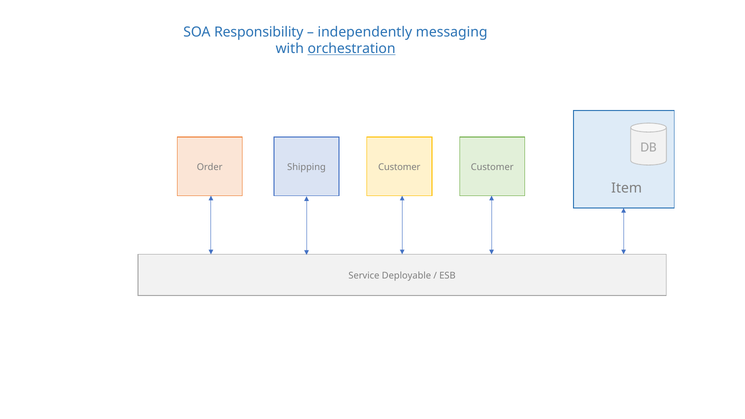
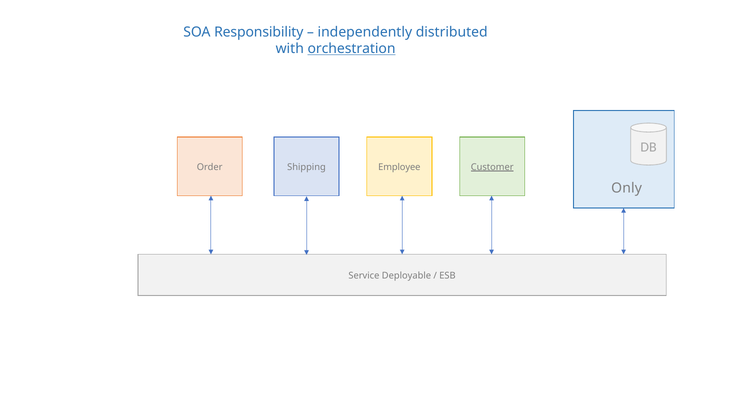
messaging: messaging -> distributed
Order Customer: Customer -> Employee
Customer at (492, 167) underline: none -> present
Item: Item -> Only
